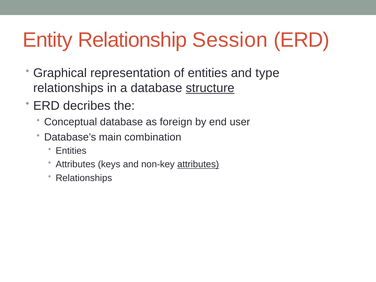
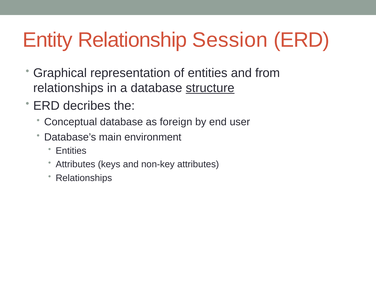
type: type -> from
combination: combination -> environment
attributes at (198, 164) underline: present -> none
